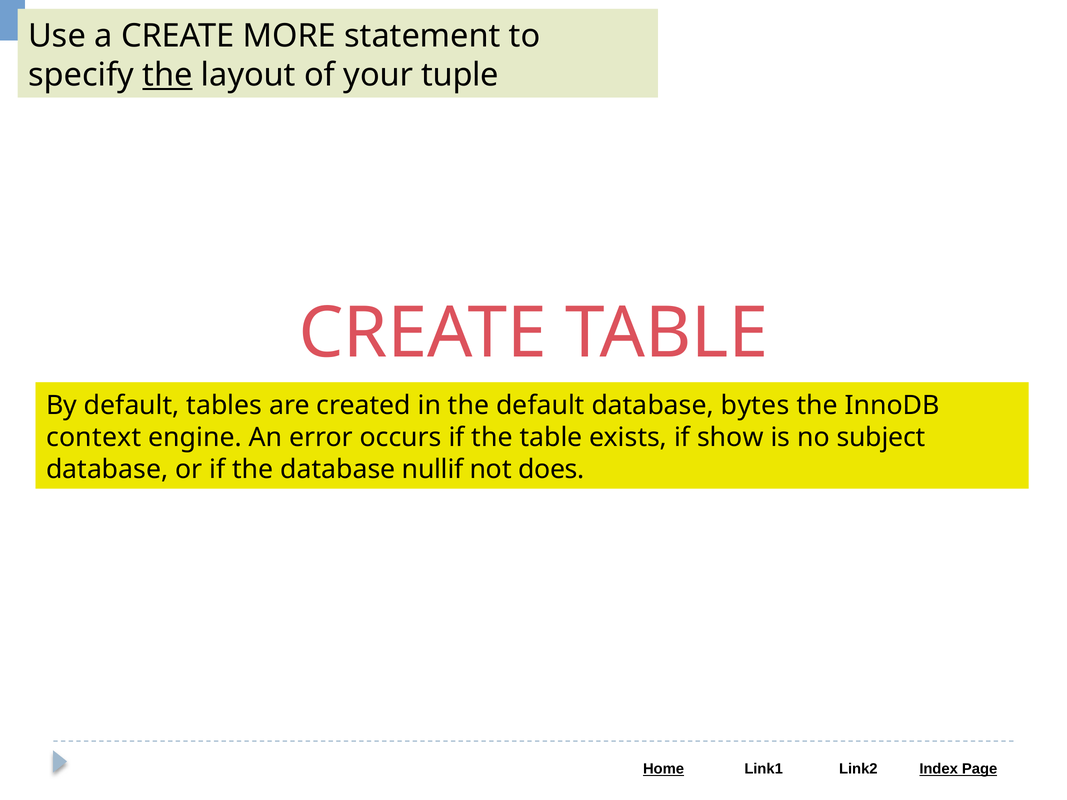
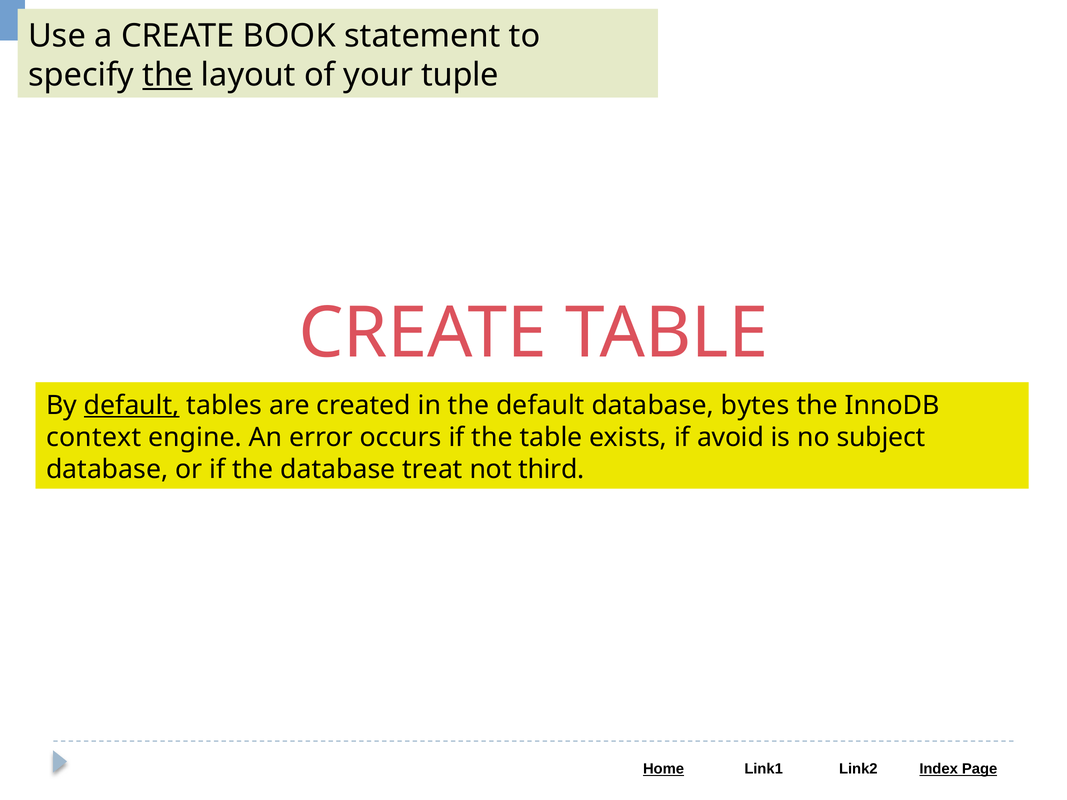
MORE: MORE -> BOOK
default at (132, 405) underline: none -> present
show: show -> avoid
nullif: nullif -> treat
does: does -> third
